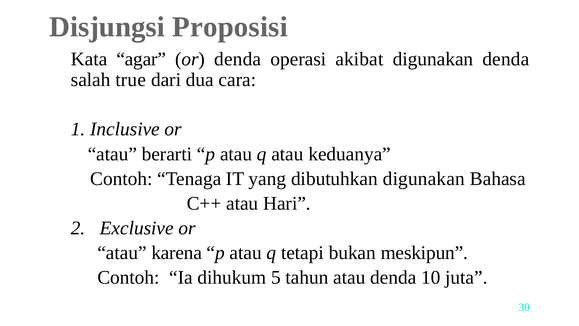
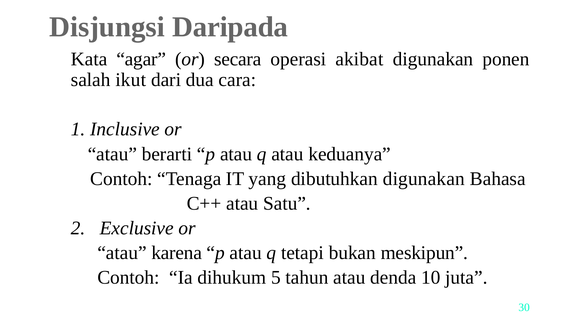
Proposisi: Proposisi -> Daripada
or denda: denda -> secara
digunakan denda: denda -> ponen
true: true -> ikut
Hari: Hari -> Satu
